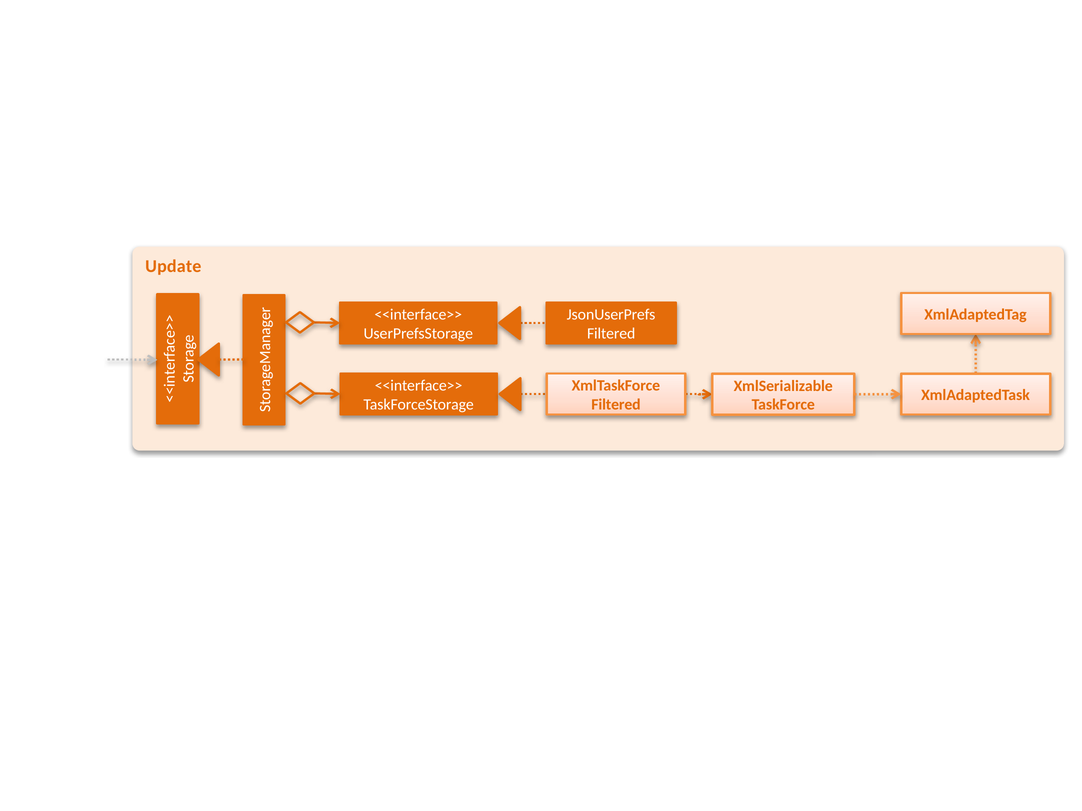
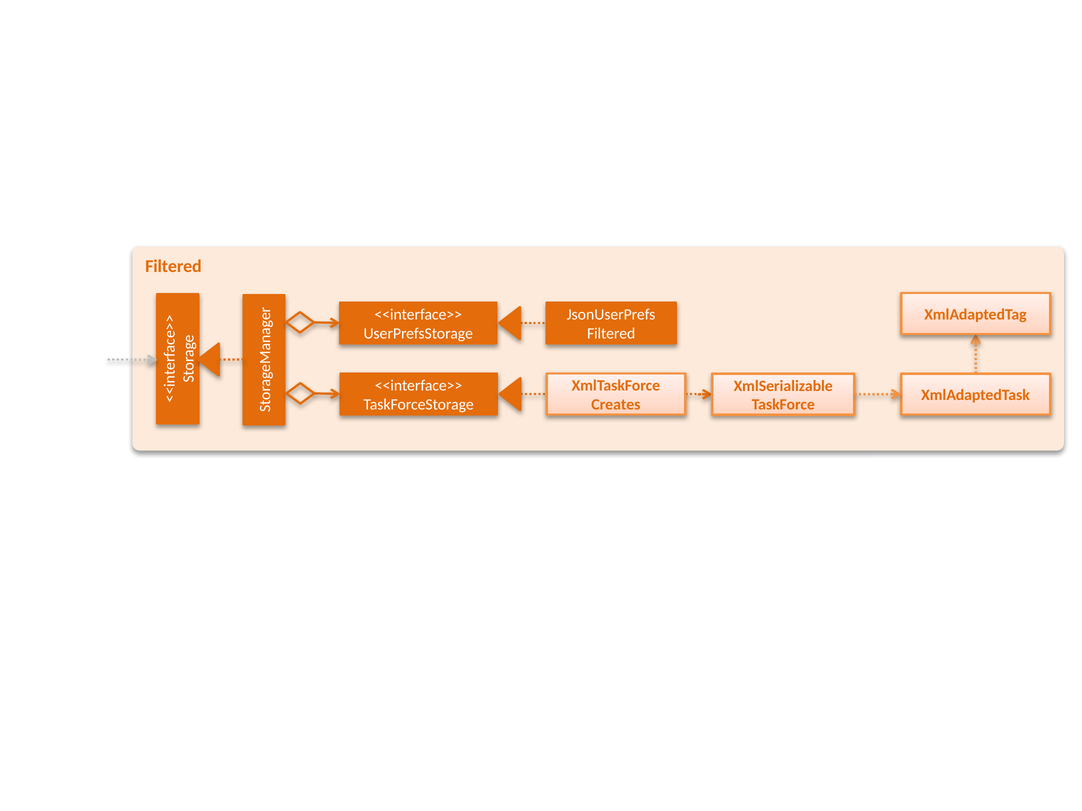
Update at (173, 266): Update -> Filtered
Filtered at (616, 405): Filtered -> Creates
